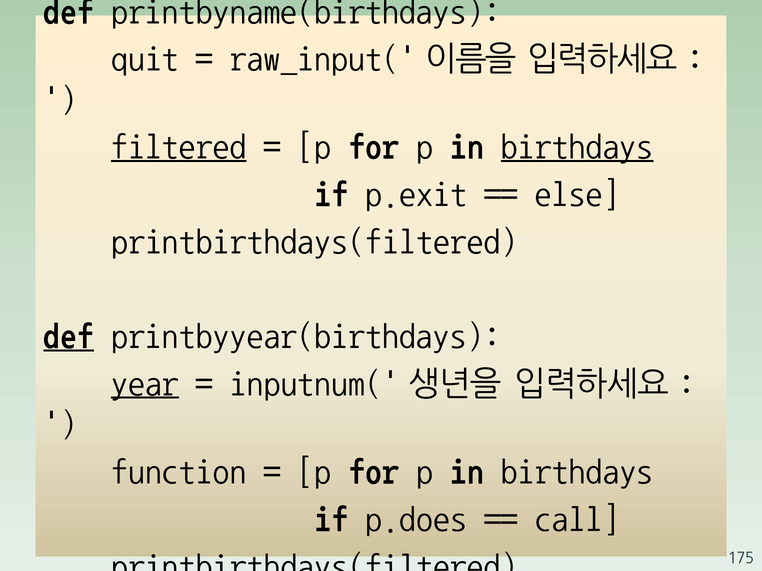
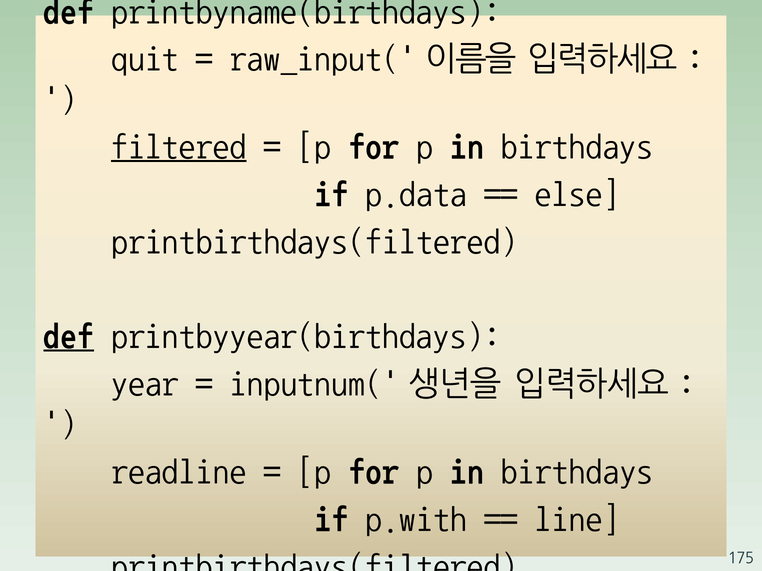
birthdays at (577, 146) underline: present -> none
p.exit: p.exit -> p.data
year underline: present -> none
function: function -> readline
p.does: p.does -> p.with
call: call -> line
